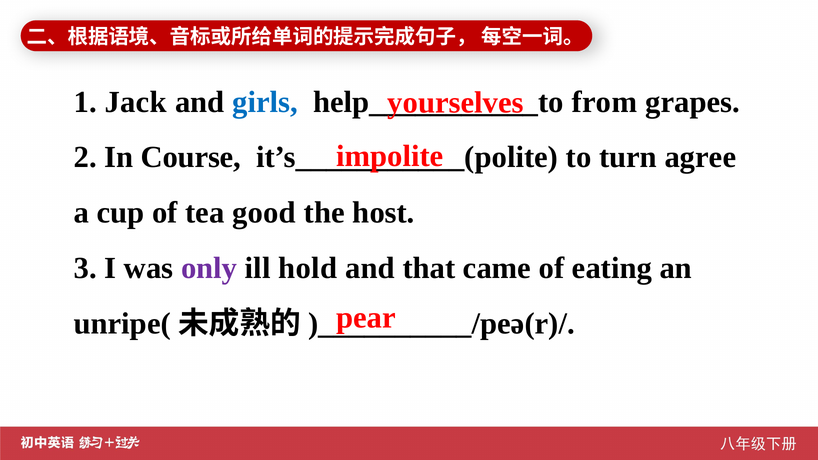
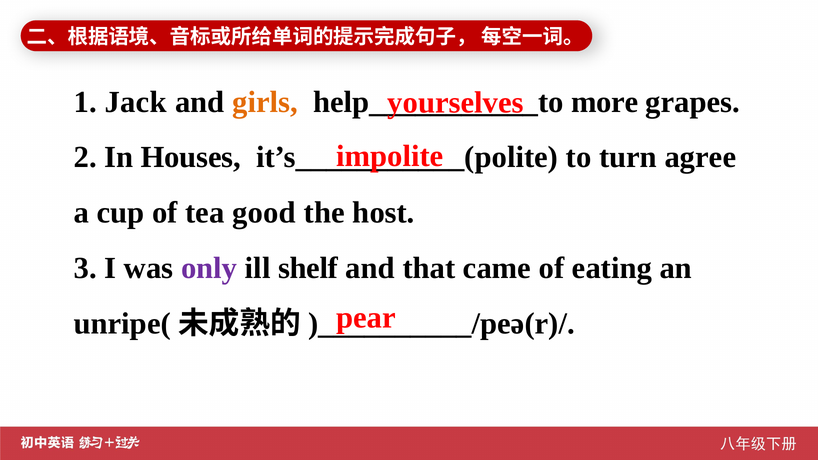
girls colour: blue -> orange
from: from -> more
Course: Course -> Houses
hold: hold -> shelf
